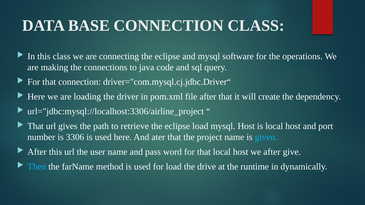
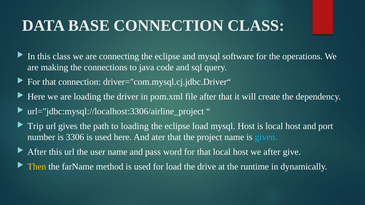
That at (36, 126): That -> Trip
to retrieve: retrieve -> loading
Then colour: light blue -> yellow
